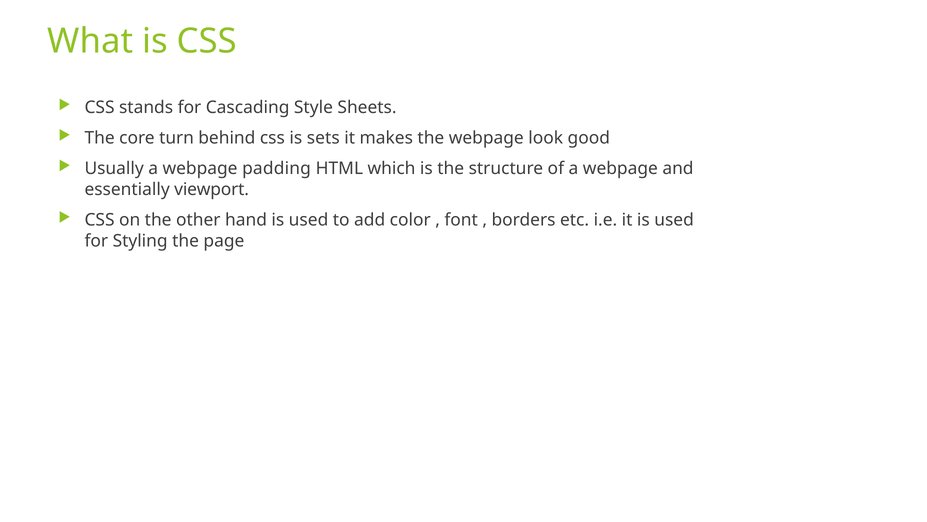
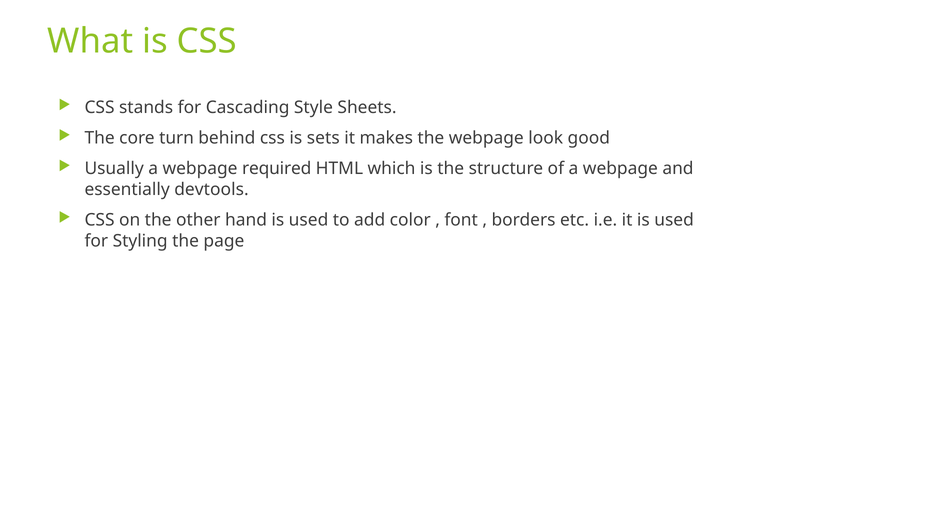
padding: padding -> required
viewport: viewport -> devtools
